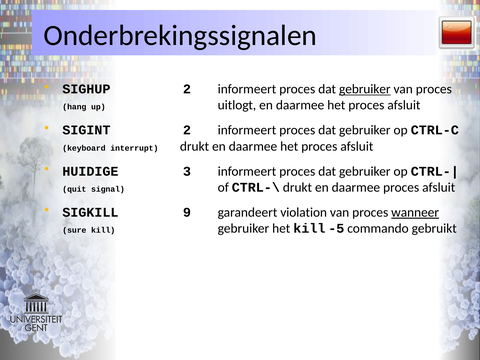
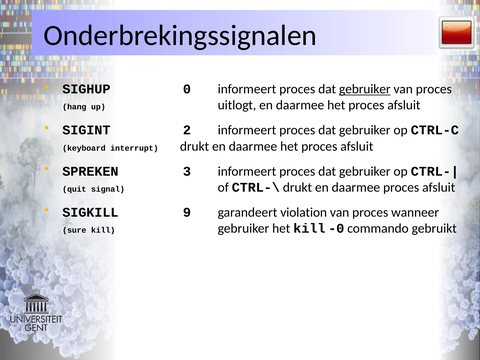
SIGHUP 2: 2 -> 0
HUIDIGE: HUIDIGE -> SPREKEN
wanneer underline: present -> none
-5: -5 -> -0
